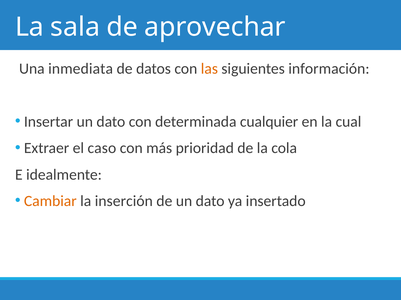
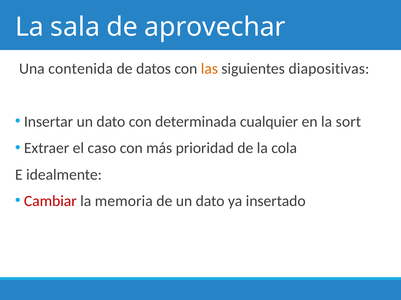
inmediata: inmediata -> contenida
información: información -> diapositivas
cual: cual -> sort
Cambiar colour: orange -> red
inserción: inserción -> memoria
